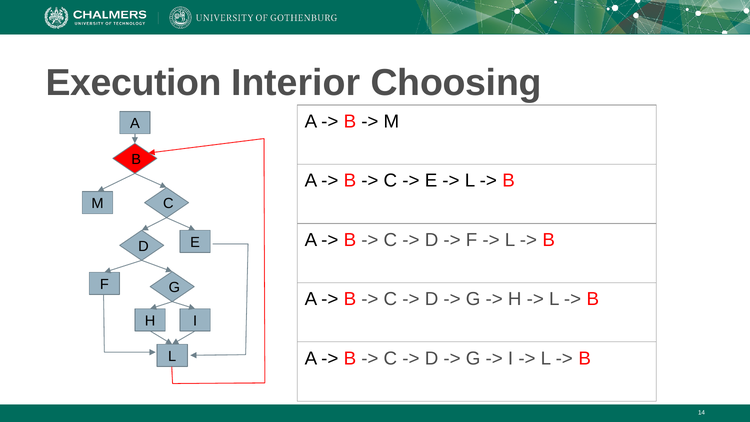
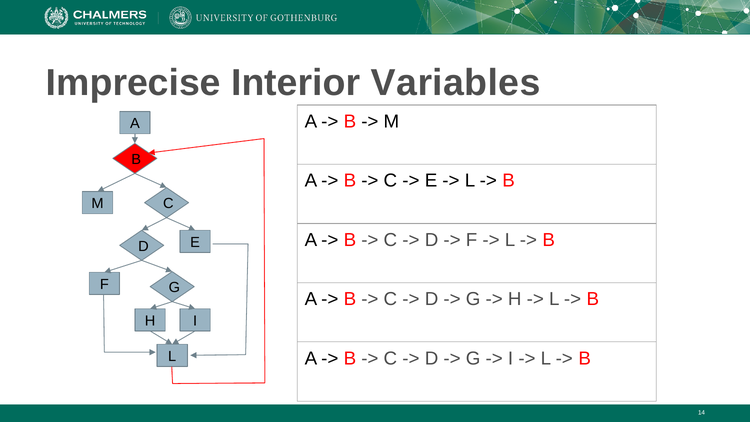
Execution: Execution -> Imprecise
Choosing: Choosing -> Variables
